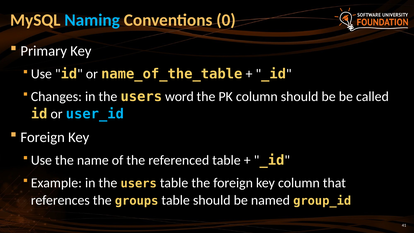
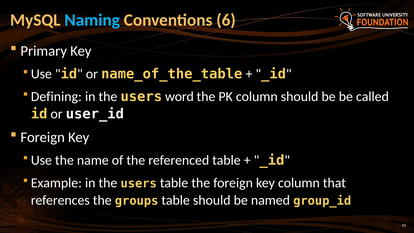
0: 0 -> 6
Changes: Changes -> Defining
user_id colour: light blue -> white
